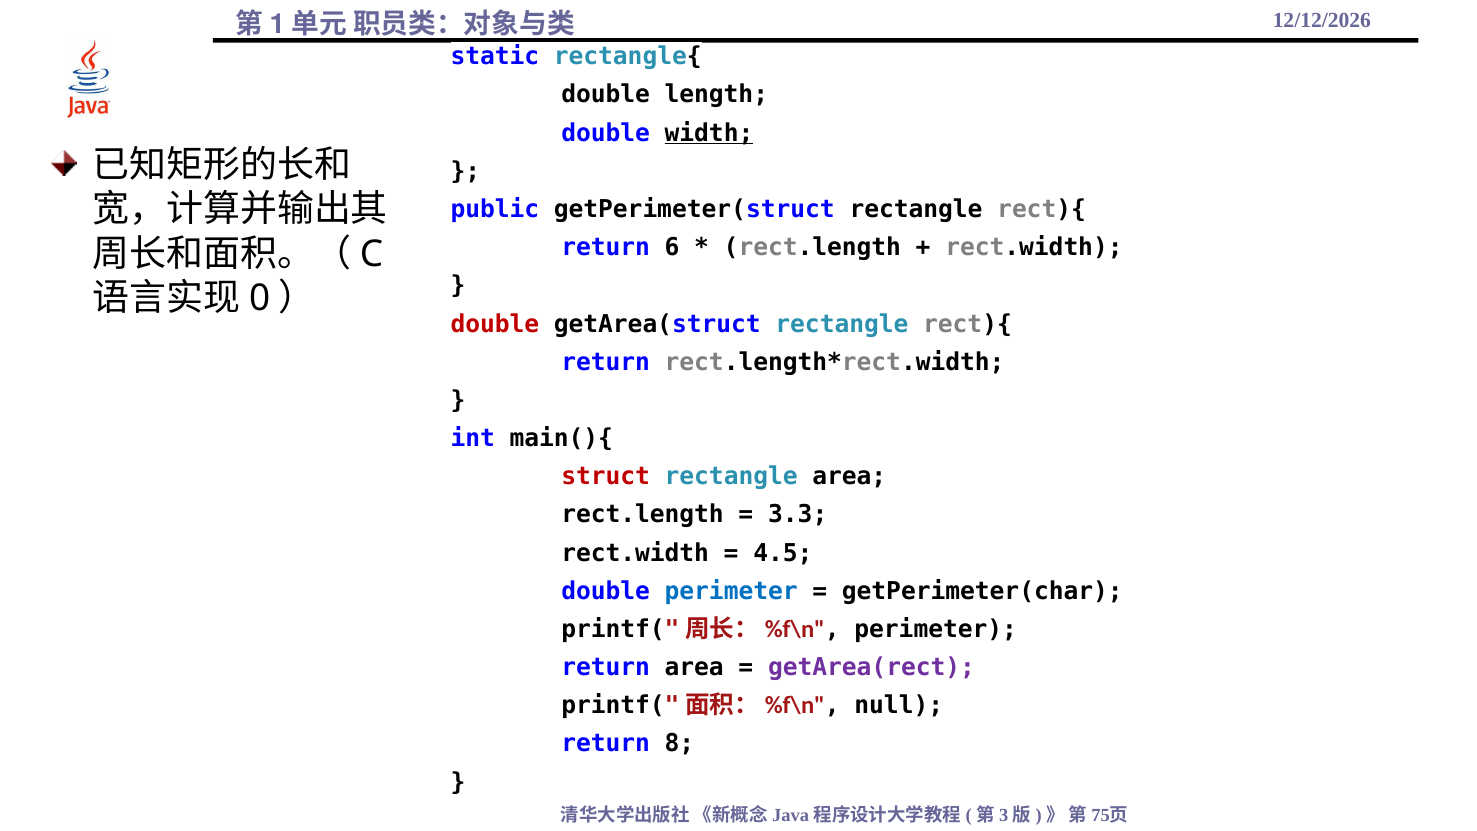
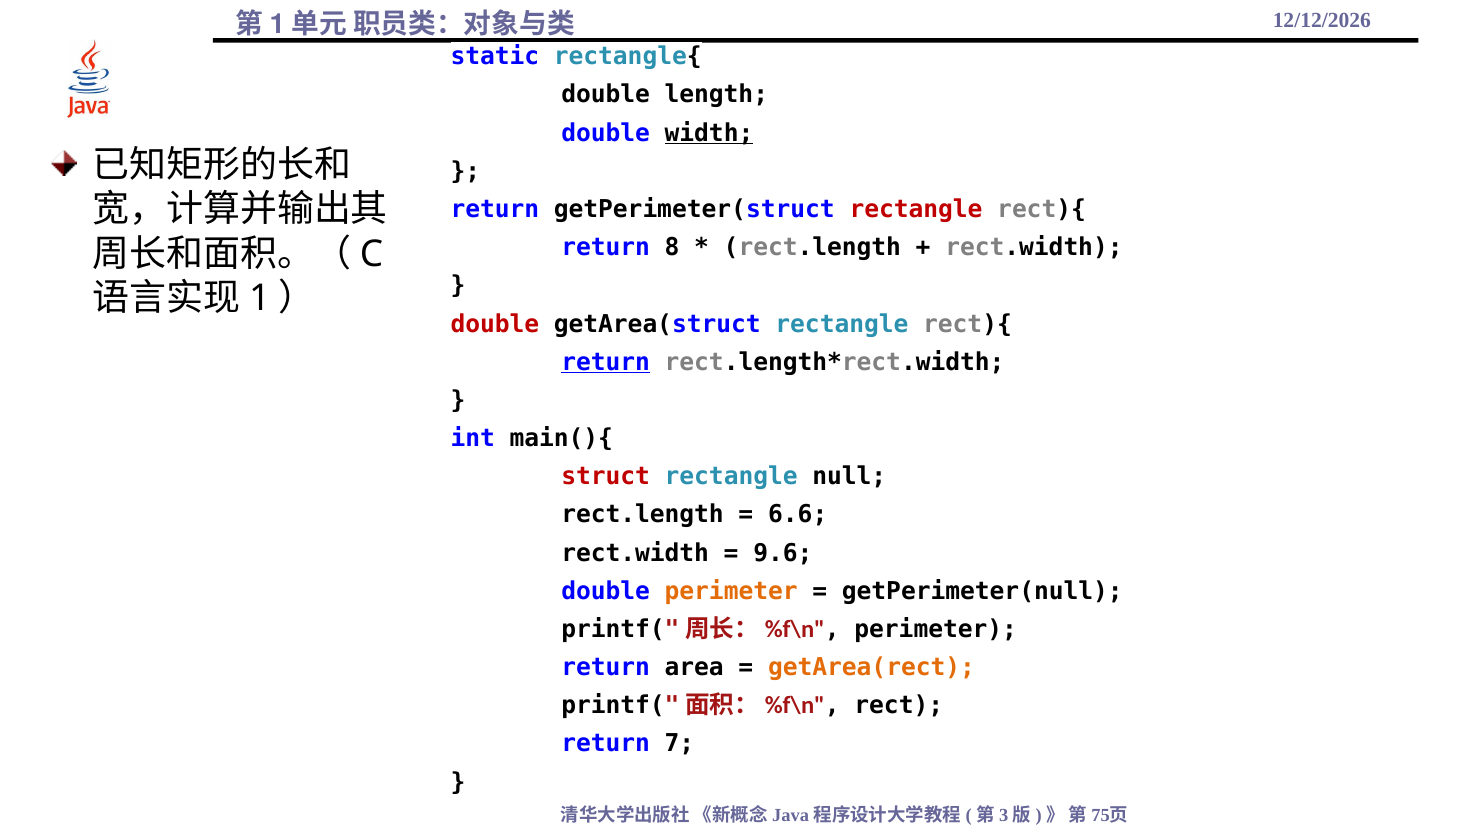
public at (495, 209): public -> return
rectangle at (916, 209) colour: black -> red
6: 6 -> 8
0: 0 -> 1
return at (606, 362) underline: none -> present
rectangle area: area -> null
3.3: 3.3 -> 6.6
4.5: 4.5 -> 9.6
perimeter at (731, 591) colour: blue -> orange
getPerimeter(char: getPerimeter(char -> getPerimeter(null
getArea(rect colour: purple -> orange
null: null -> rect
8: 8 -> 7
